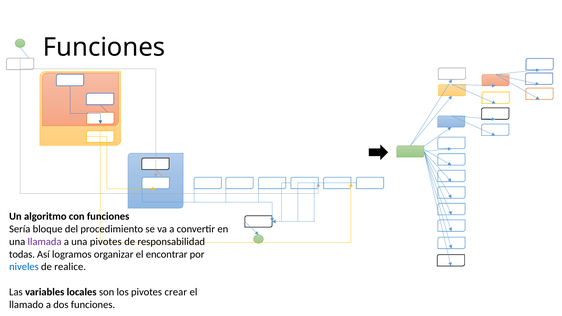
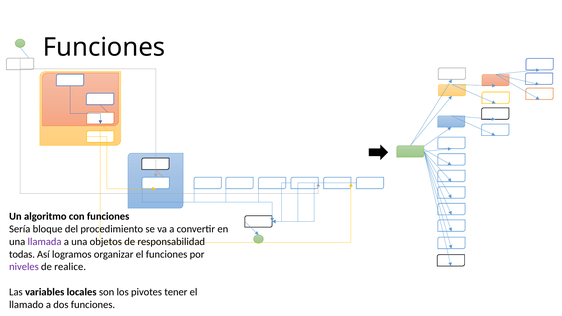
una pivotes: pivotes -> objetos
el encontrar: encontrar -> funciones
niveles colour: blue -> purple
crear: crear -> tener
